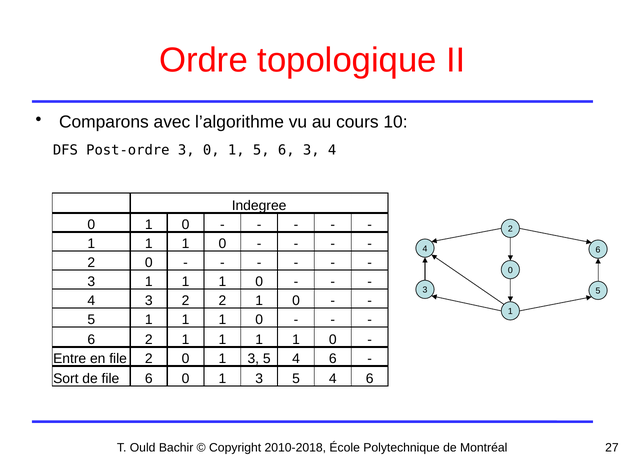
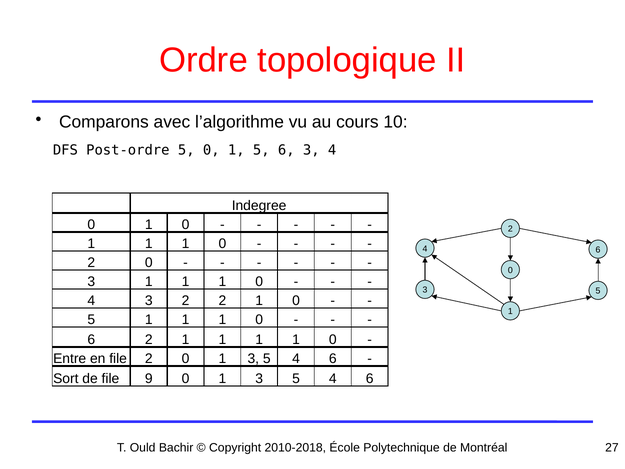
Post-ordre 3: 3 -> 5
file 6: 6 -> 9
